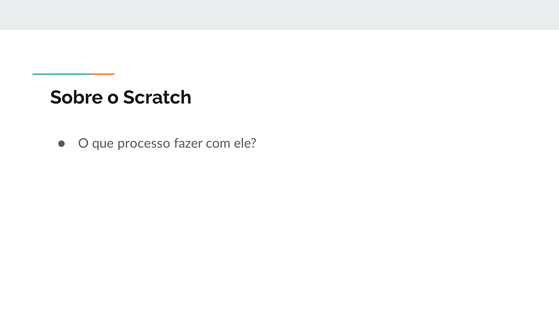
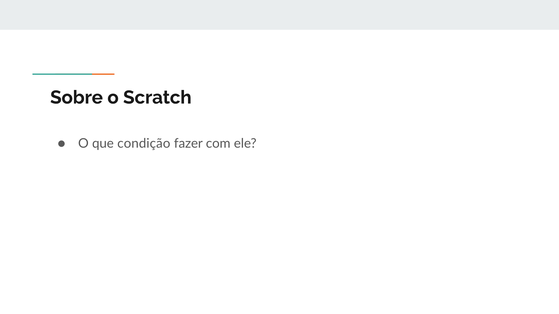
processo: processo -> condição
